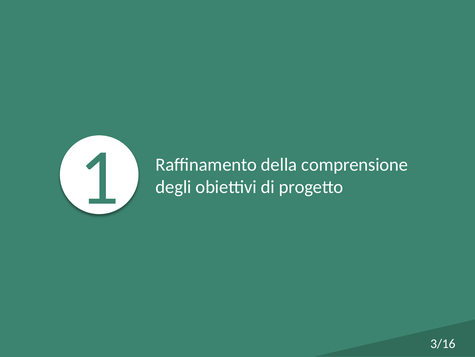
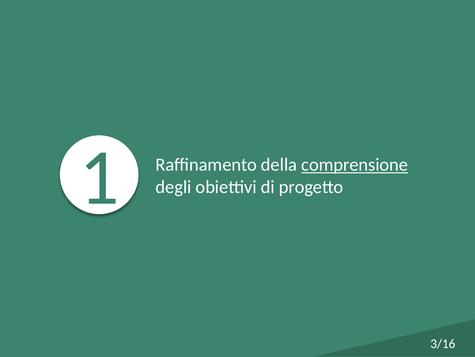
comprensione underline: none -> present
